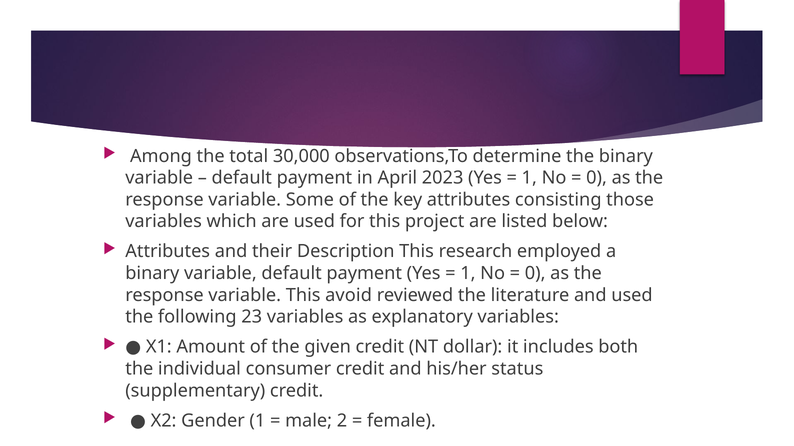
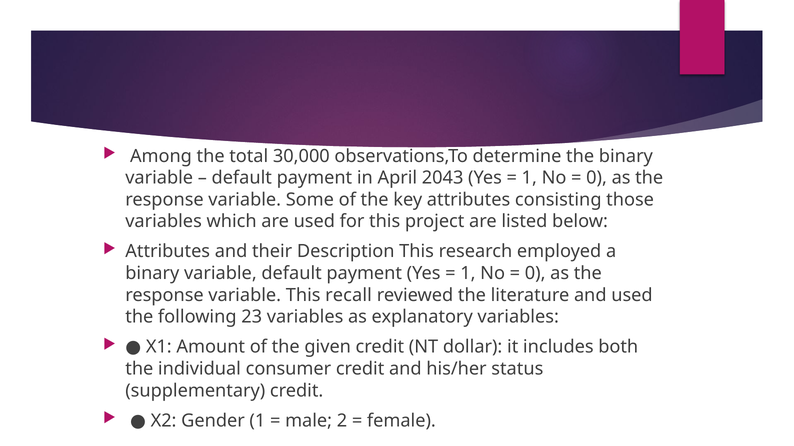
2023: 2023 -> 2043
avoid: avoid -> recall
